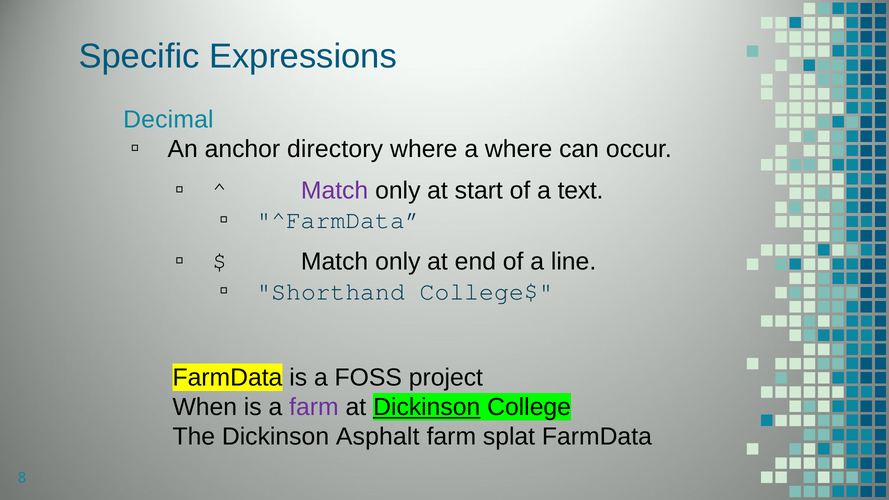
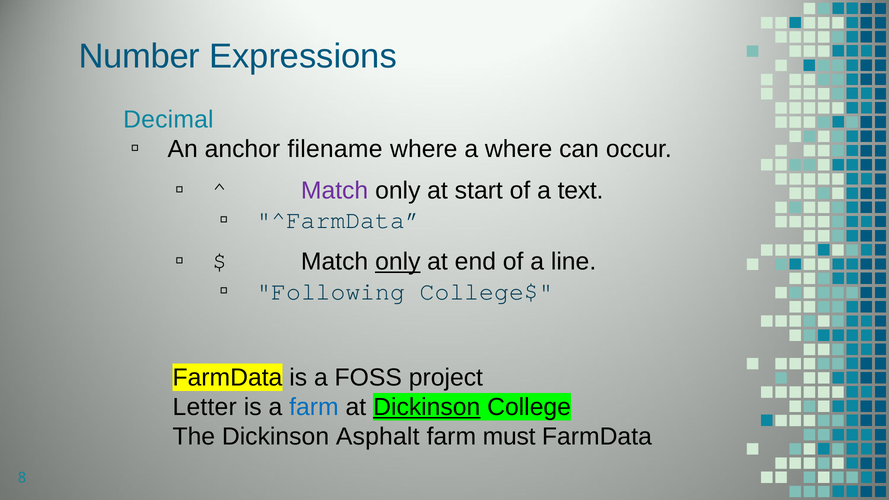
Specific: Specific -> Number
directory: directory -> filename
only at (398, 262) underline: none -> present
Shorthand: Shorthand -> Following
When: When -> Letter
farm at (314, 407) colour: purple -> blue
splat: splat -> must
